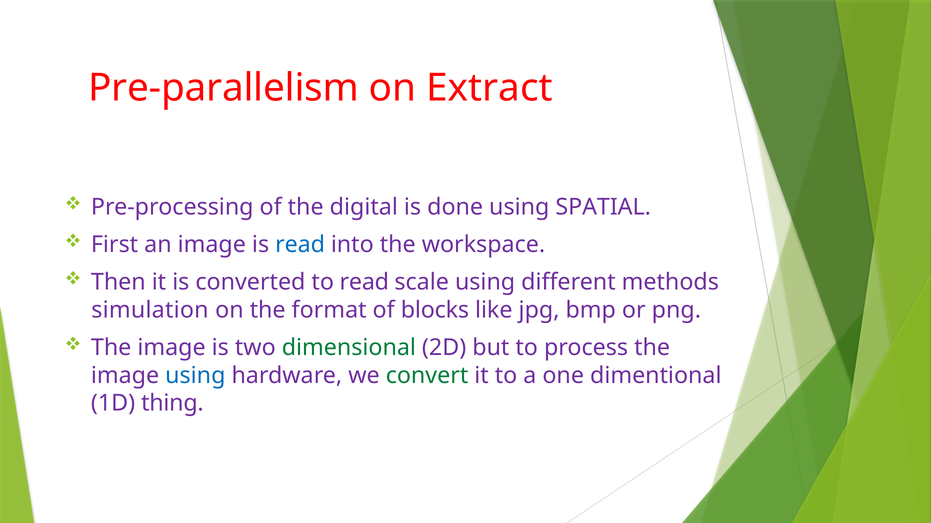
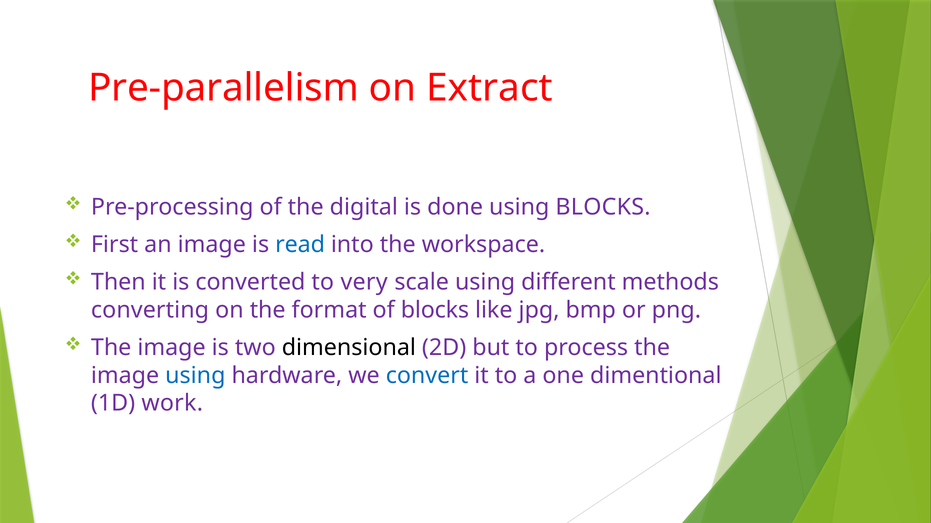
using SPATIAL: SPATIAL -> BLOCKS
to read: read -> very
simulation: simulation -> converting
dimensional colour: green -> black
convert colour: green -> blue
thing: thing -> work
